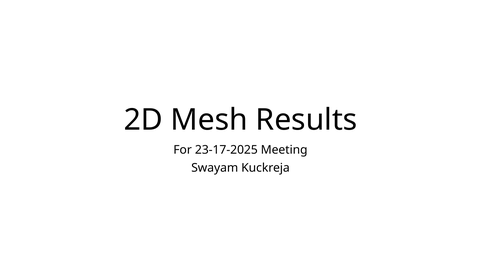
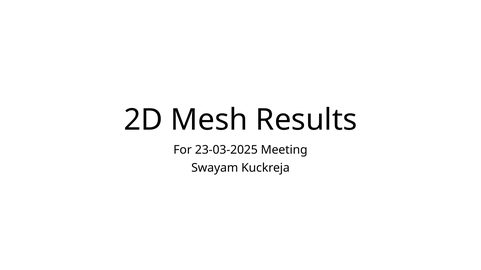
23-17-2025: 23-17-2025 -> 23-03-2025
